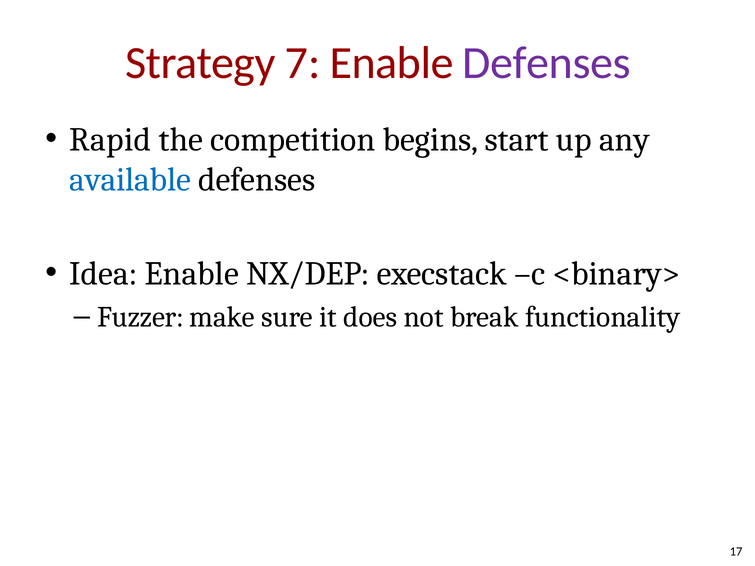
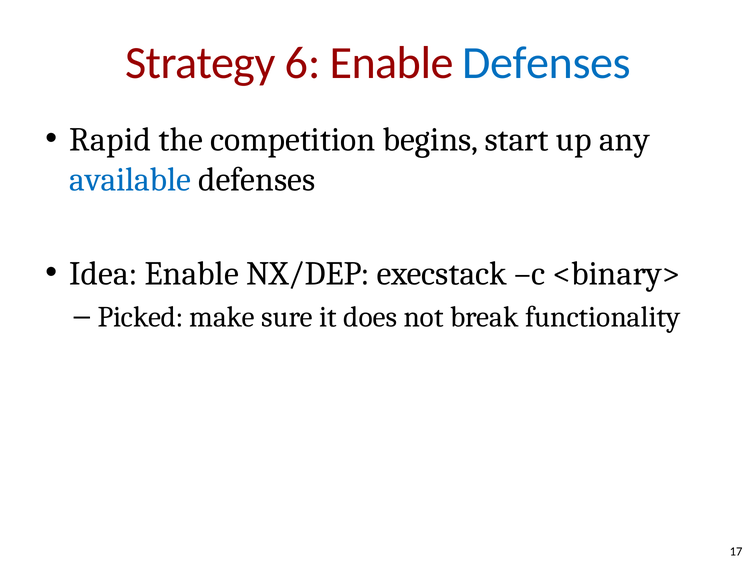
7: 7 -> 6
Defenses at (546, 63) colour: purple -> blue
Fuzzer: Fuzzer -> Picked
